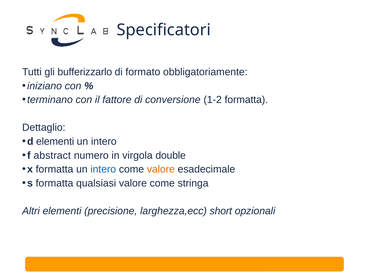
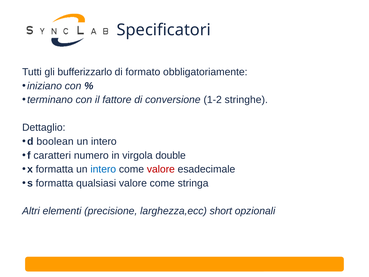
1-2 formatta: formatta -> stringhe
d elementi: elementi -> boolean
abstract: abstract -> caratteri
valore at (161, 169) colour: orange -> red
